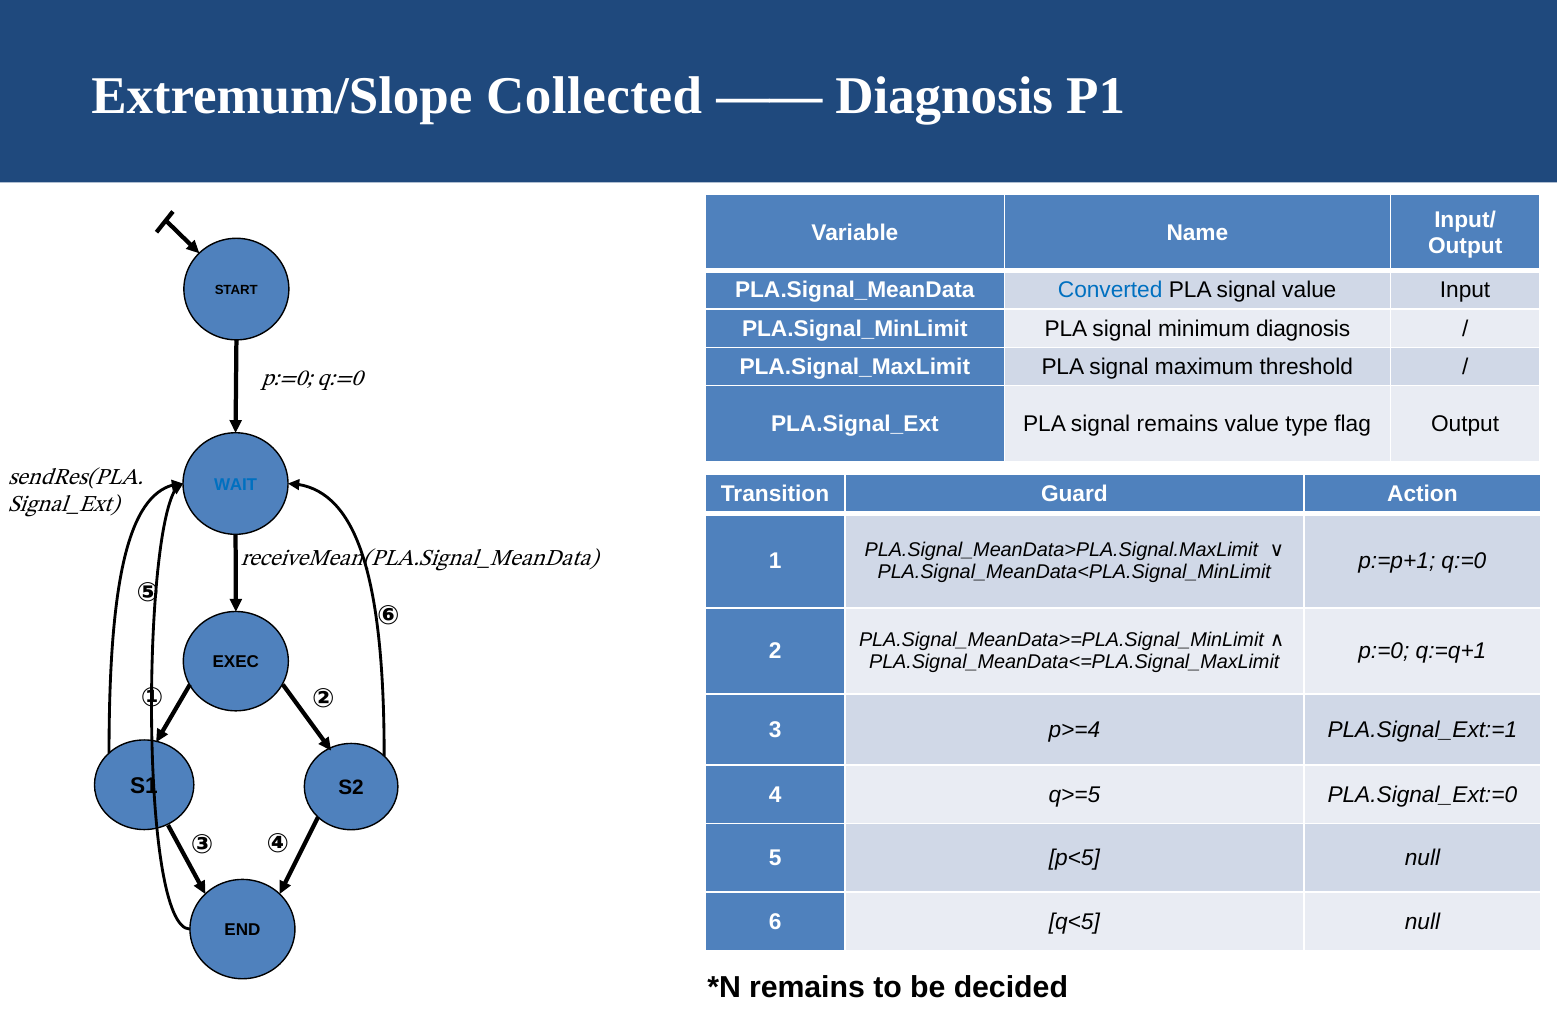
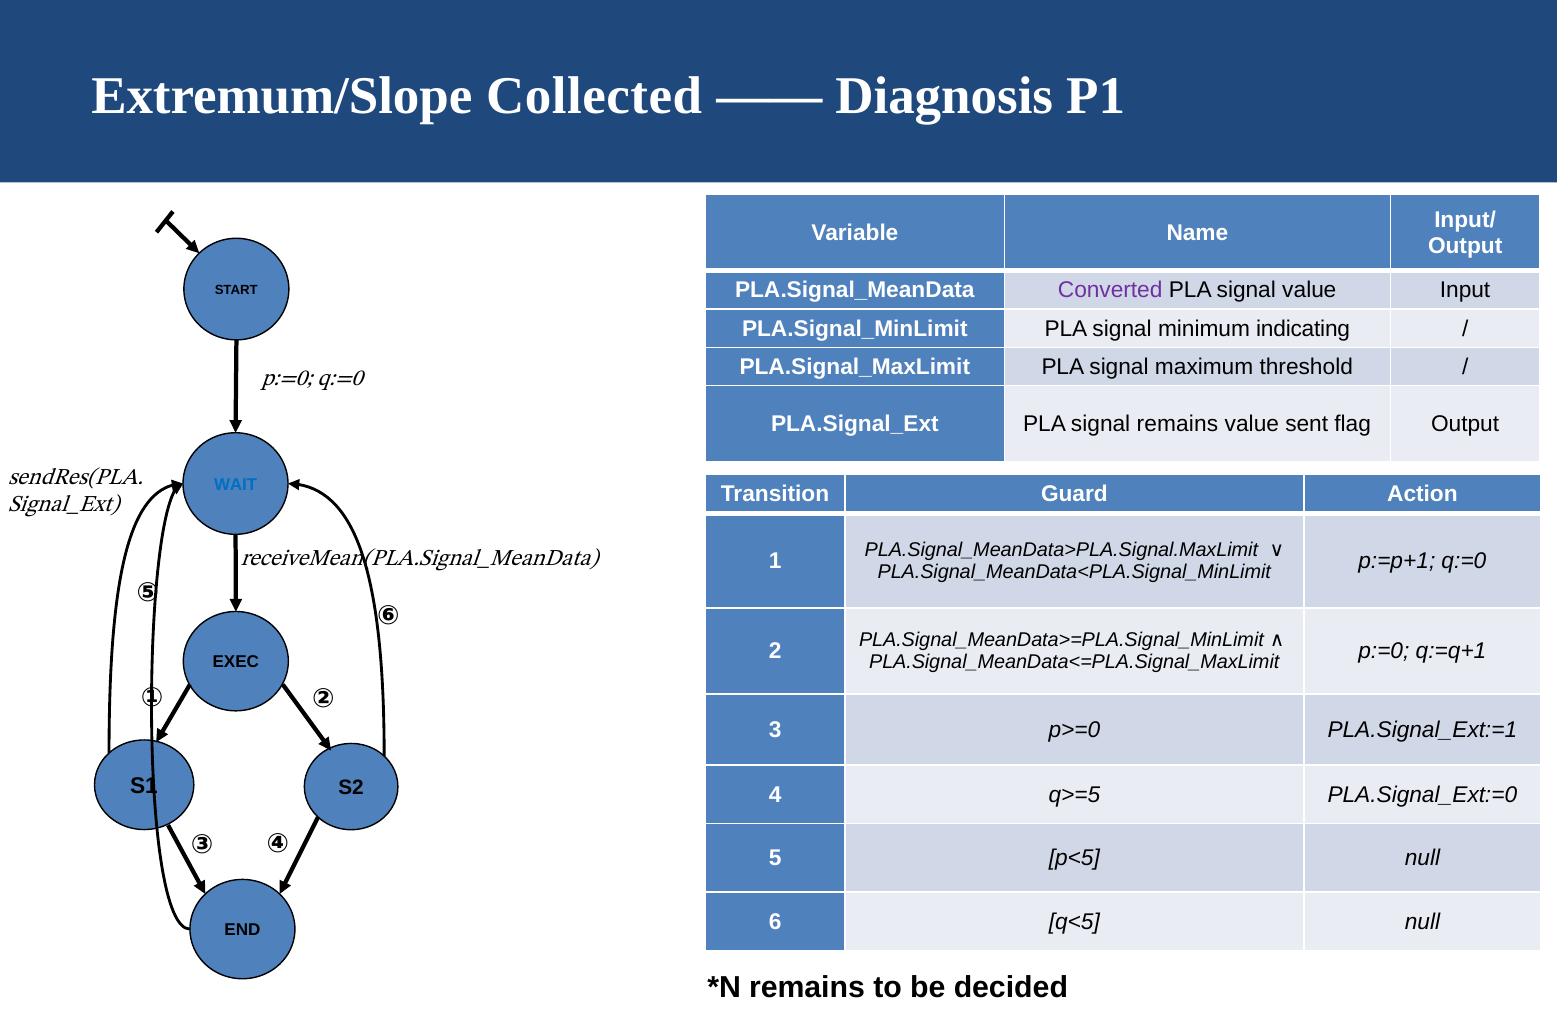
Converted colour: blue -> purple
minimum diagnosis: diagnosis -> indicating
type: type -> sent
p>=4: p>=4 -> p>=0
